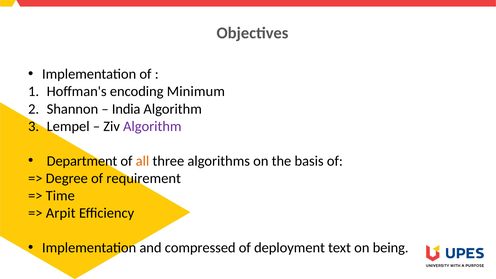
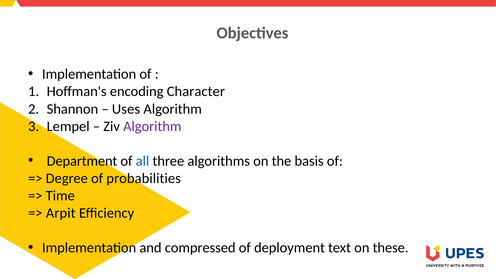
Minimum: Minimum -> Character
India: India -> Uses
all colour: orange -> blue
requirement: requirement -> probabilities
being: being -> these
